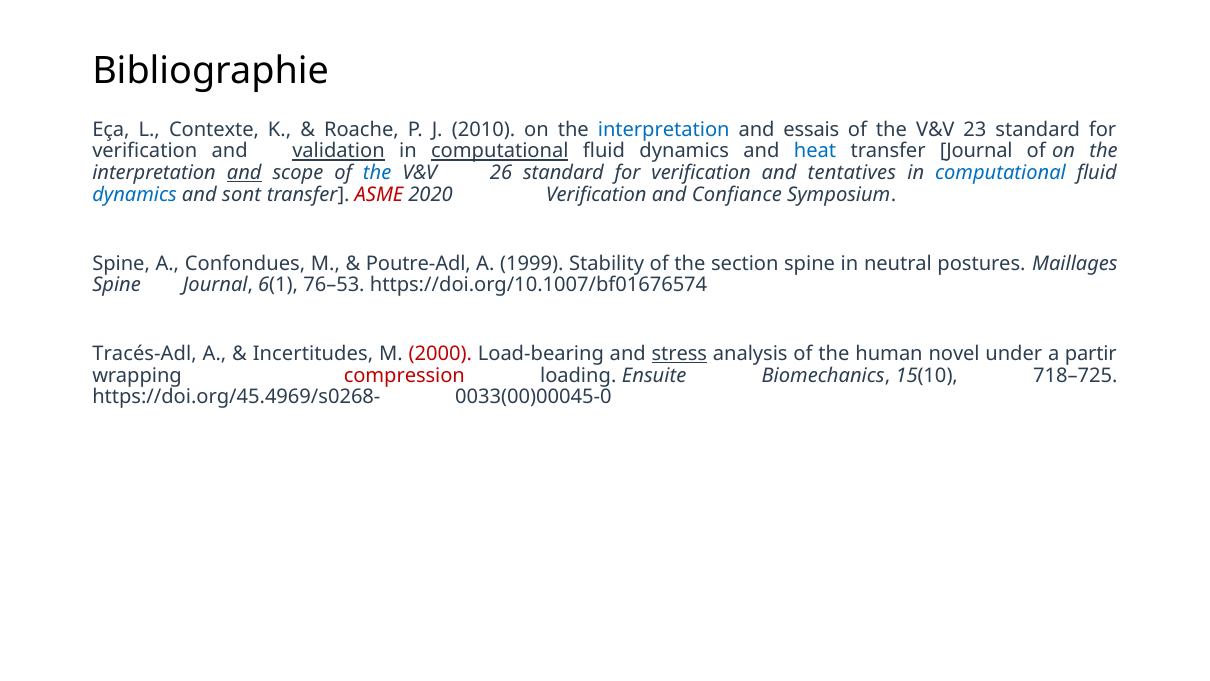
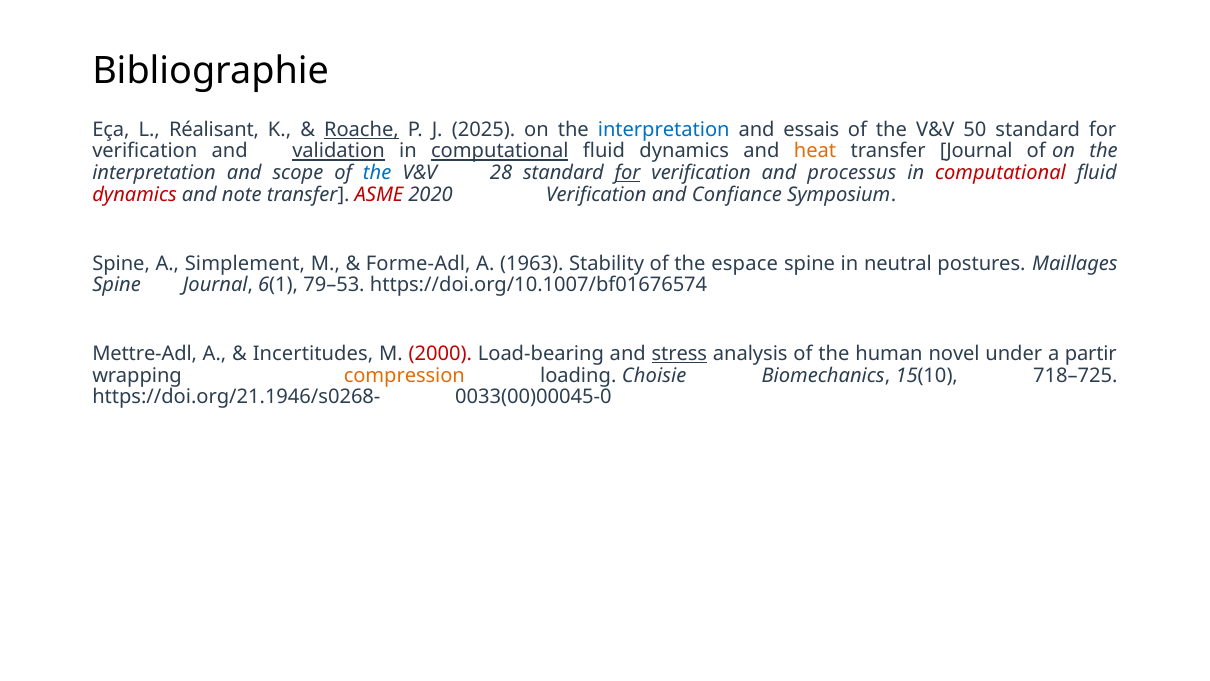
Contexte: Contexte -> Réalisant
Roache underline: none -> present
2010: 2010 -> 2025
23: 23 -> 50
heat colour: blue -> orange
and at (244, 173) underline: present -> none
26: 26 -> 28
for at (628, 173) underline: none -> present
tentatives: tentatives -> processus
computational at (1000, 173) colour: blue -> red
dynamics at (135, 195) colour: blue -> red
sont: sont -> note
Confondues: Confondues -> Simplement
Poutre-Adl: Poutre-Adl -> Forme-Adl
1999: 1999 -> 1963
section: section -> espace
76–53: 76–53 -> 79–53
Tracés-Adl: Tracés-Adl -> Mettre-Adl
compression colour: red -> orange
Ensuite: Ensuite -> Choisie
https://doi.org/45.4969/s0268-: https://doi.org/45.4969/s0268- -> https://doi.org/21.1946/s0268-
